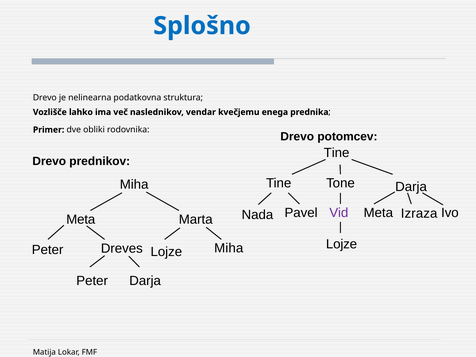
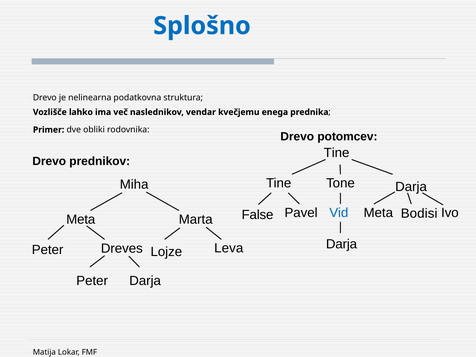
Nada: Nada -> False
Vid colour: purple -> blue
Izraza: Izraza -> Bodisi
Lojze at (342, 244): Lojze -> Darja
Lojze Miha: Miha -> Leva
